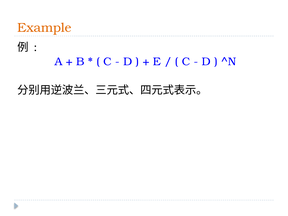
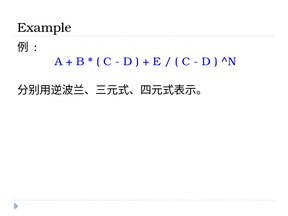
Example colour: orange -> black
